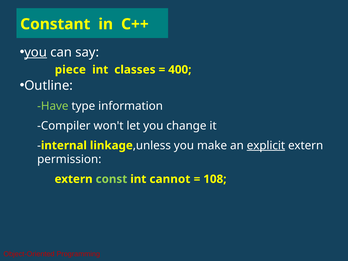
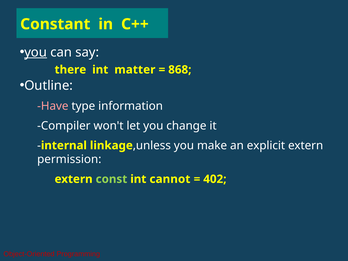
piece: piece -> there
classes: classes -> matter
400: 400 -> 868
Have colour: light green -> pink
explicit underline: present -> none
108: 108 -> 402
